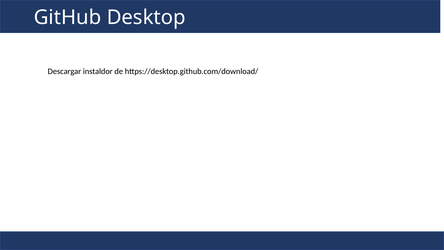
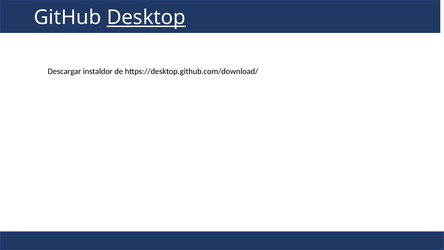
Desktop underline: none -> present
